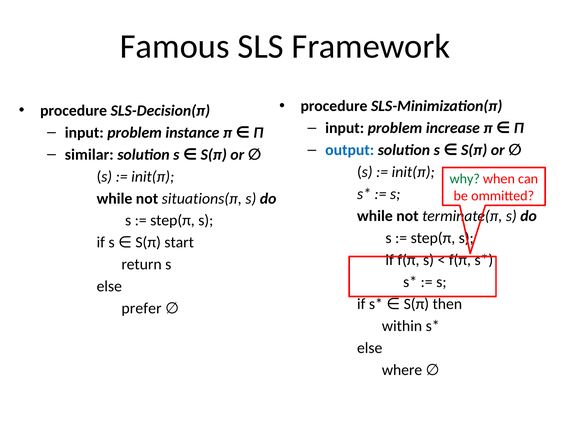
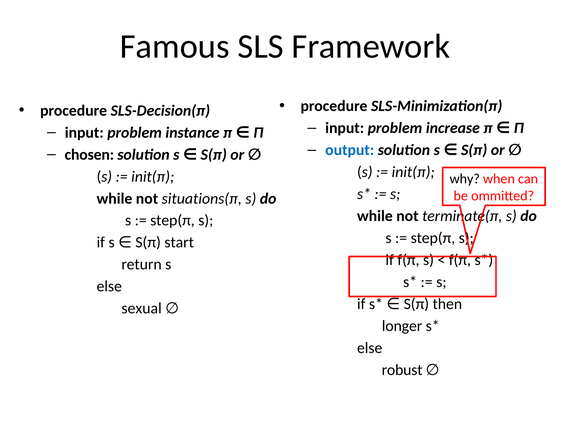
similar: similar -> chosen
why colour: green -> black
prefer: prefer -> sexual
within: within -> longer
where: where -> robust
